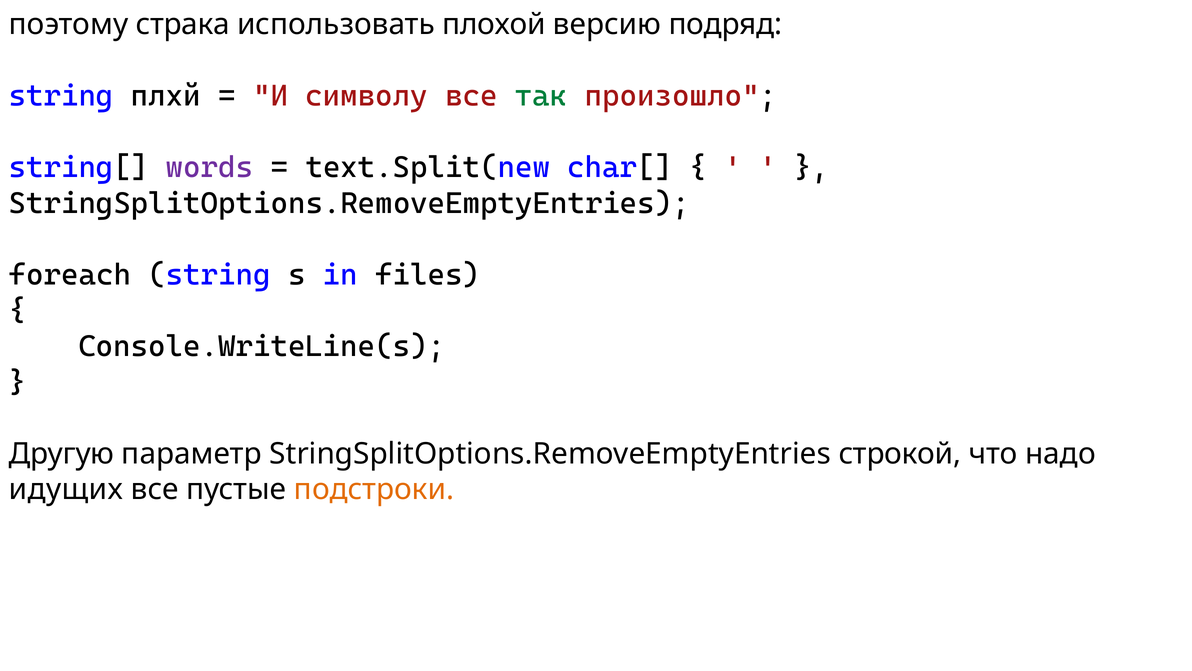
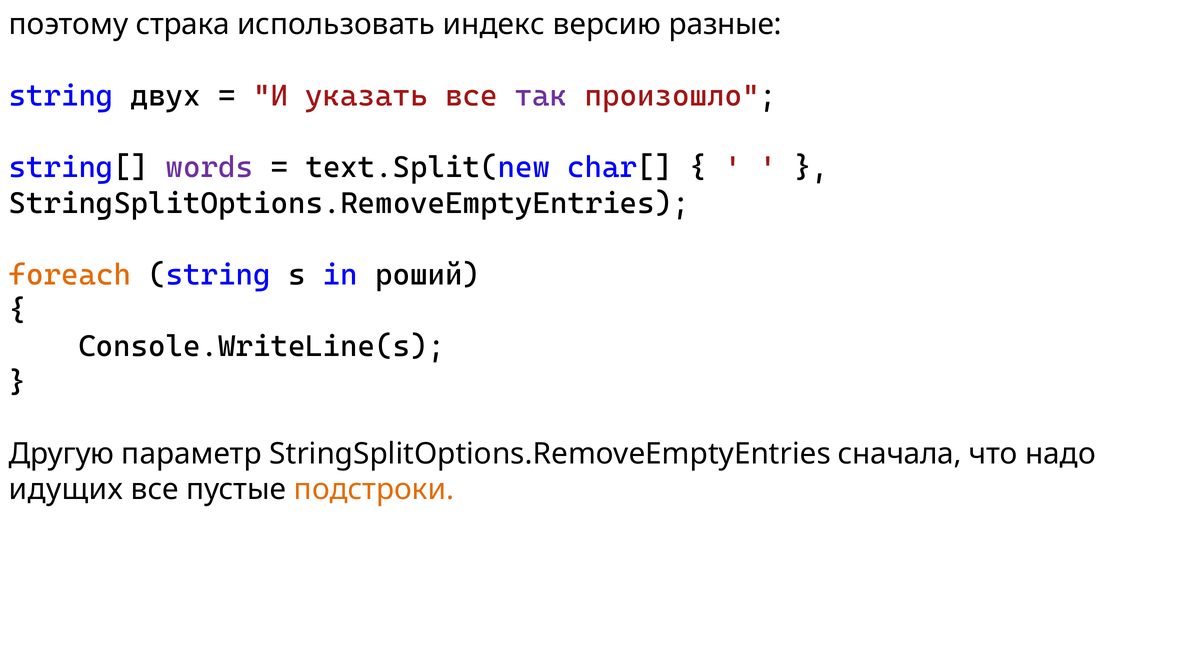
плохой: плохой -> индекс
подряд: подряд -> разные
плхй: плхй -> двух
символу: символу -> указать
так colour: green -> purple
foreach colour: black -> orange
files: files -> роший
строкой: строкой -> сначала
